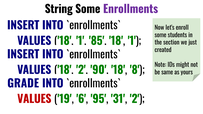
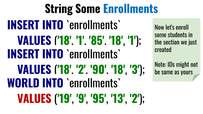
Enrollments colour: purple -> blue
8: 8 -> 3
GRADE: GRADE -> WORLD
6: 6 -> 9
31: 31 -> 13
